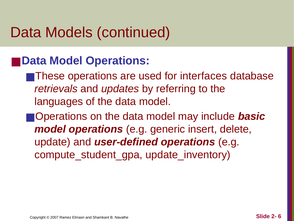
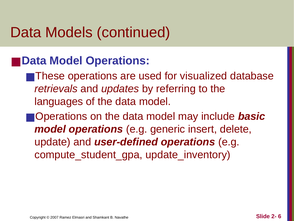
interfaces: interfaces -> visualized
